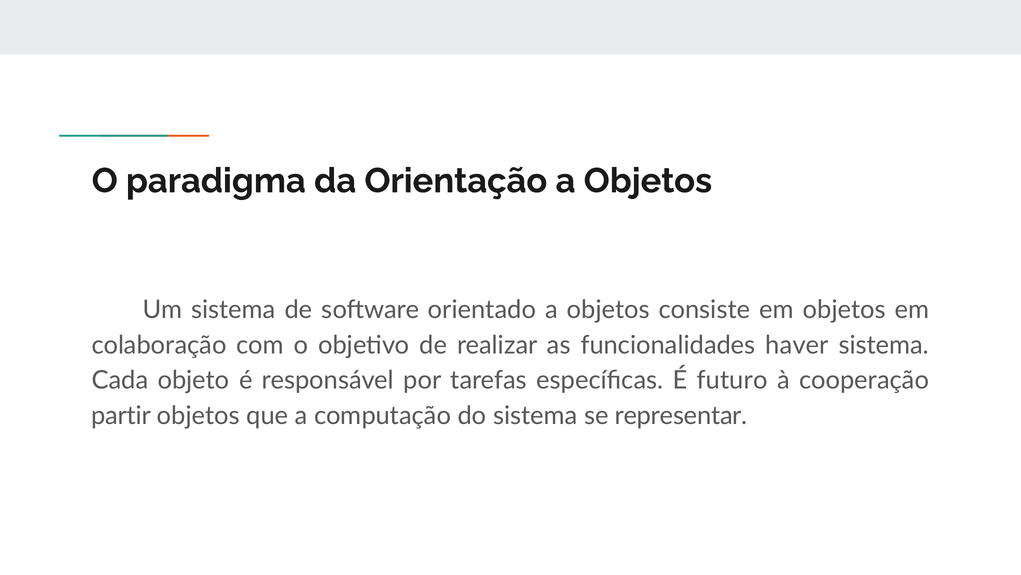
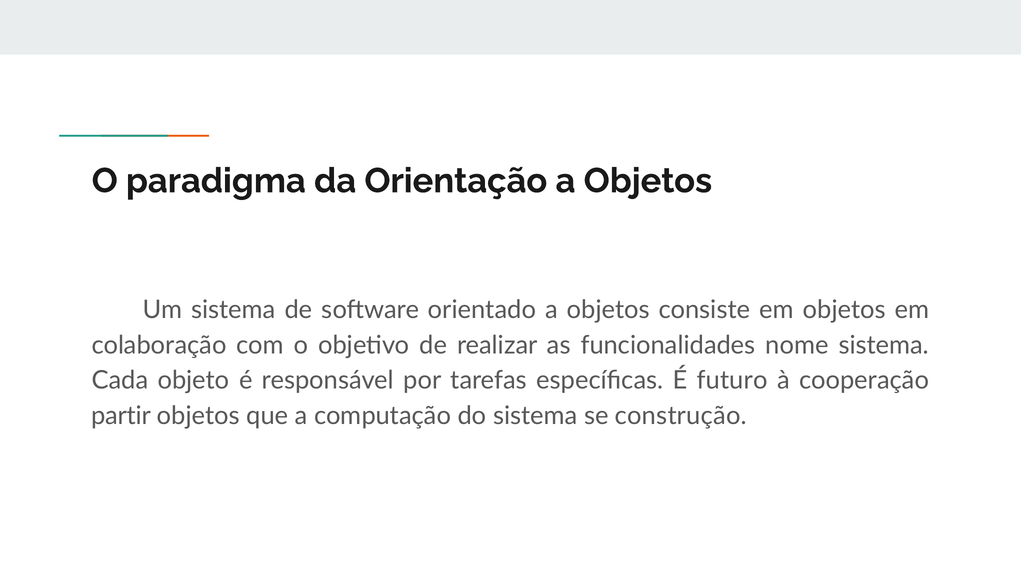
haver: haver -> nome
representar: representar -> construção
